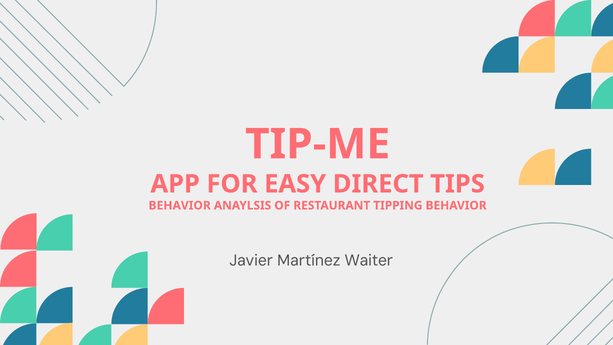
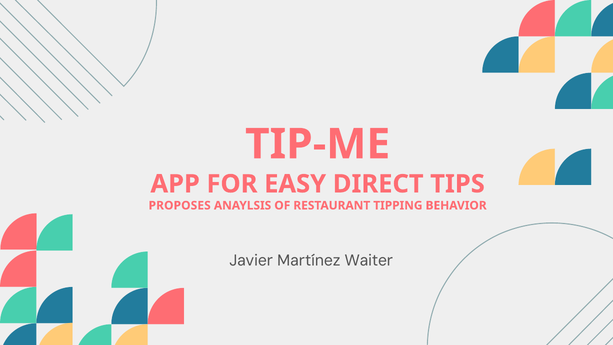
BEHAVIOR at (180, 205): BEHAVIOR -> PROPOSES
